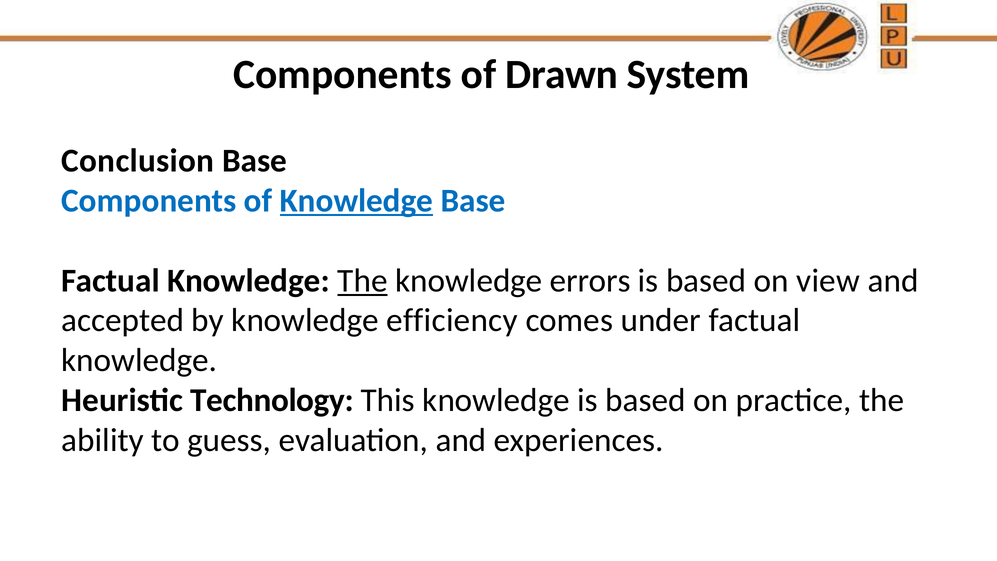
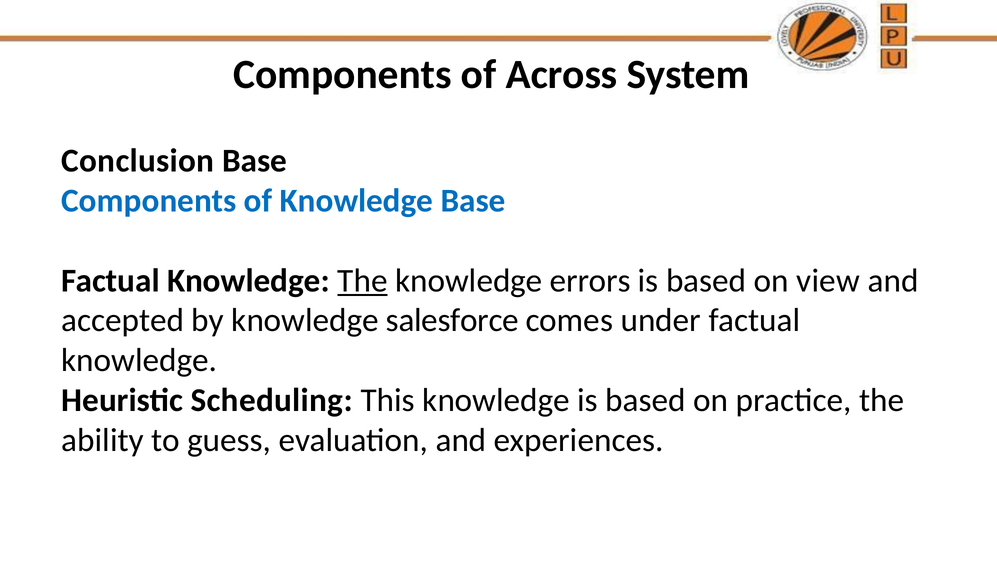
Drawn: Drawn -> Across
Knowledge at (356, 201) underline: present -> none
efficiency: efficiency -> salesforce
Technology: Technology -> Scheduling
